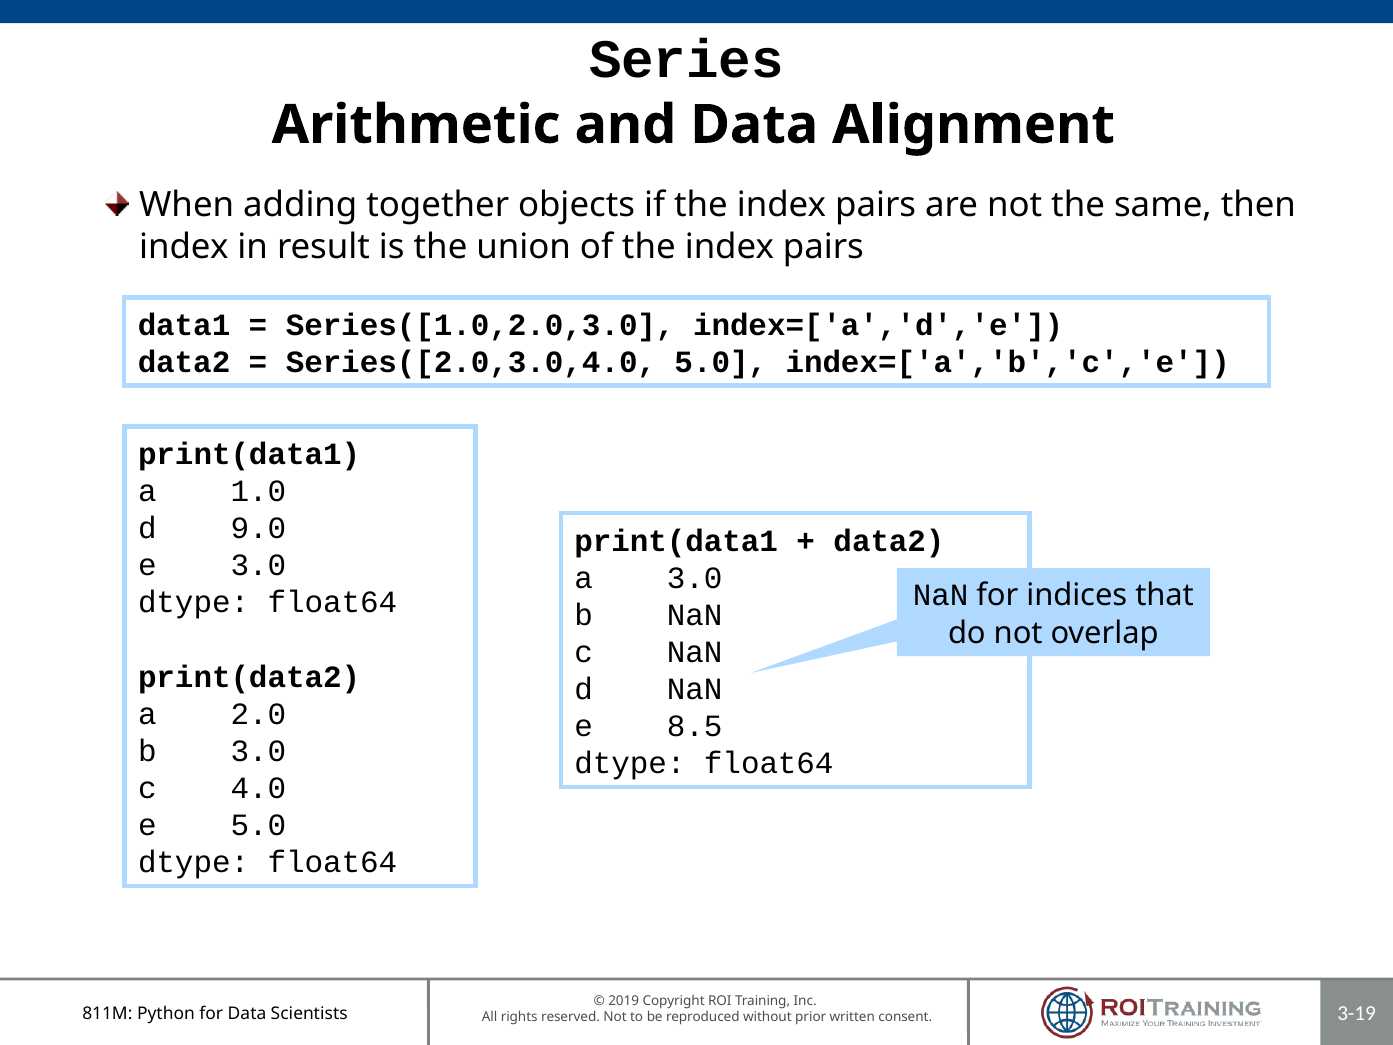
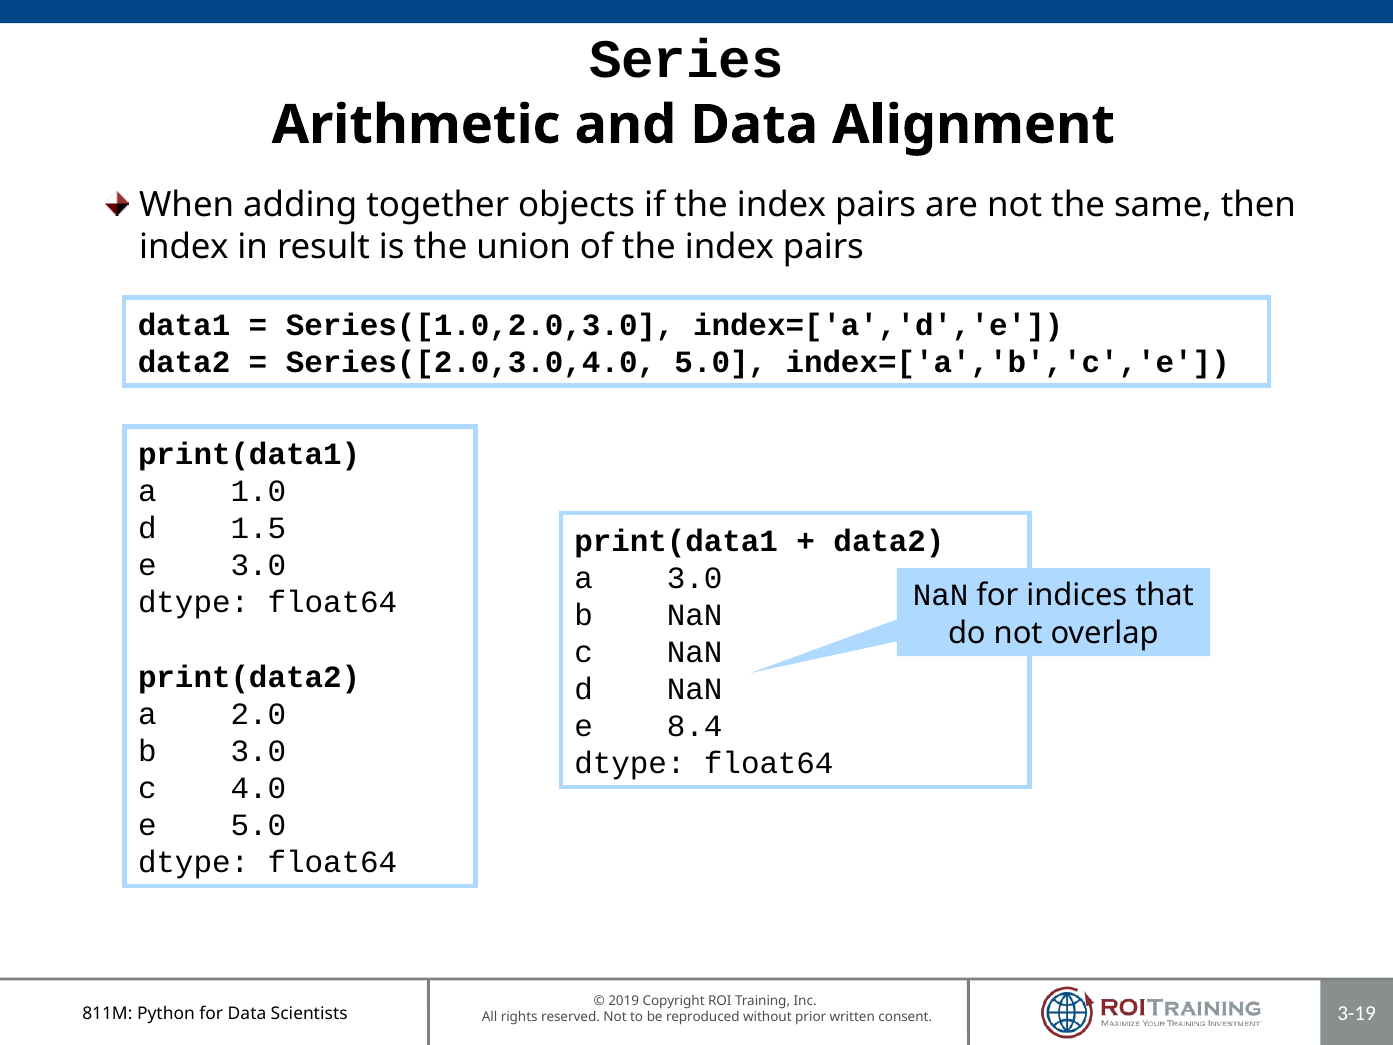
9.0: 9.0 -> 1.5
8.5: 8.5 -> 8.4
